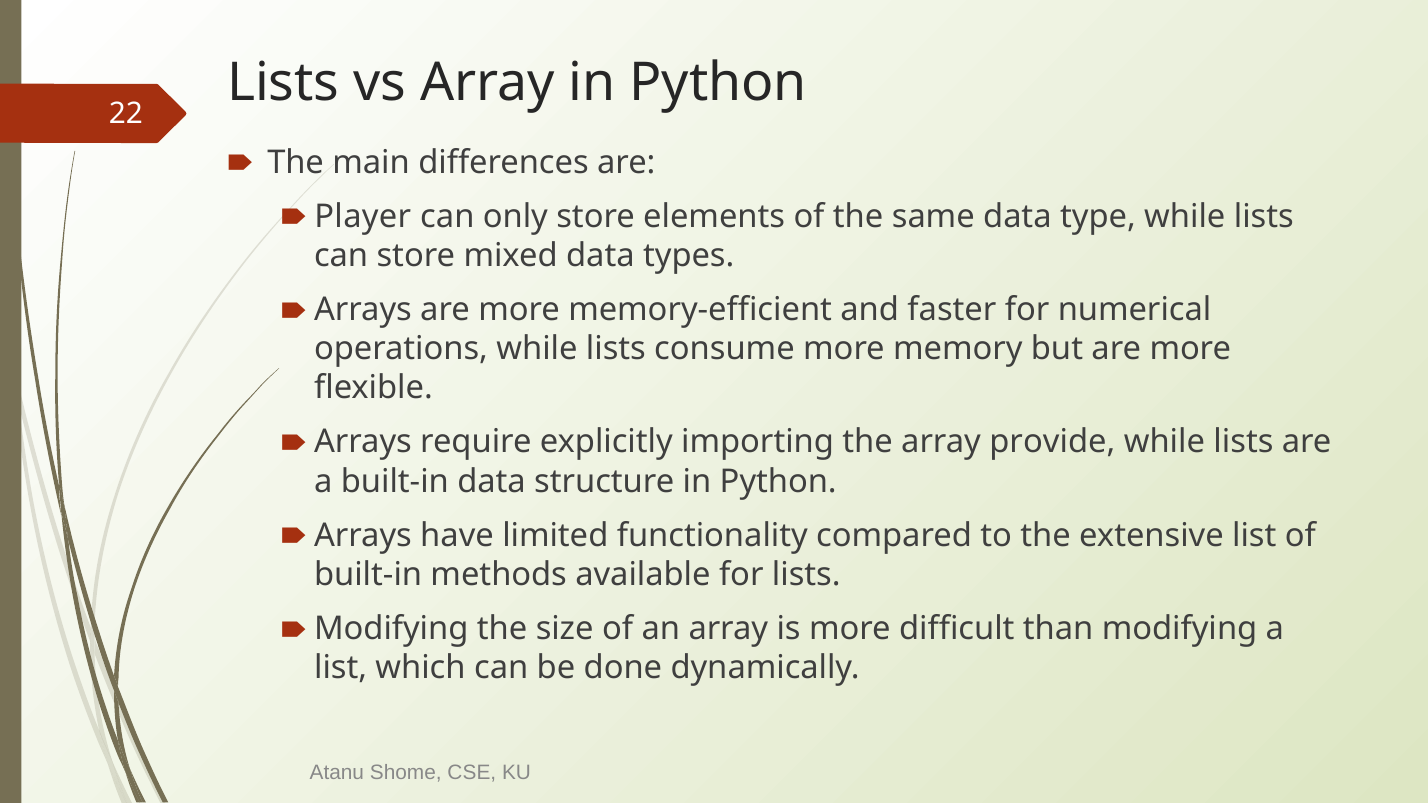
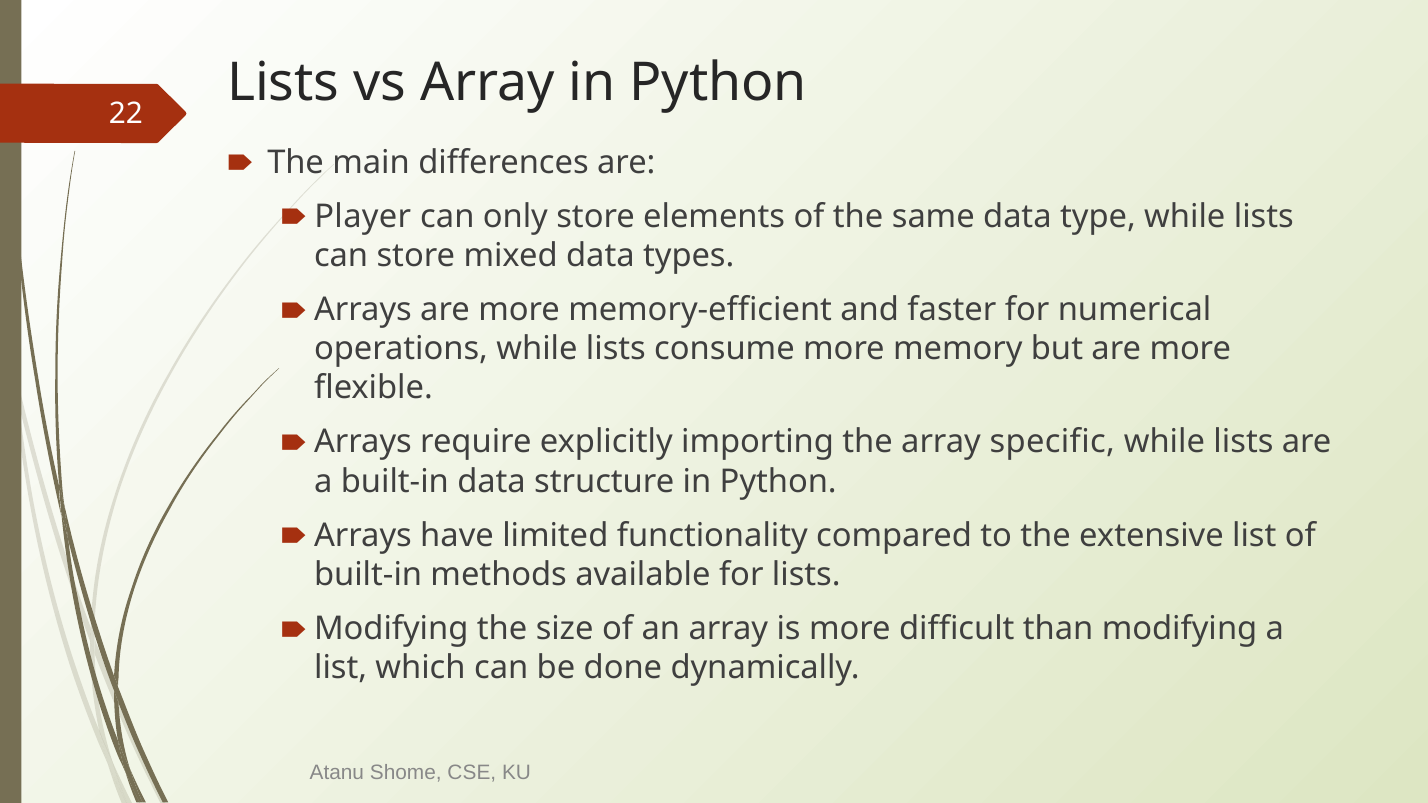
provide: provide -> specific
